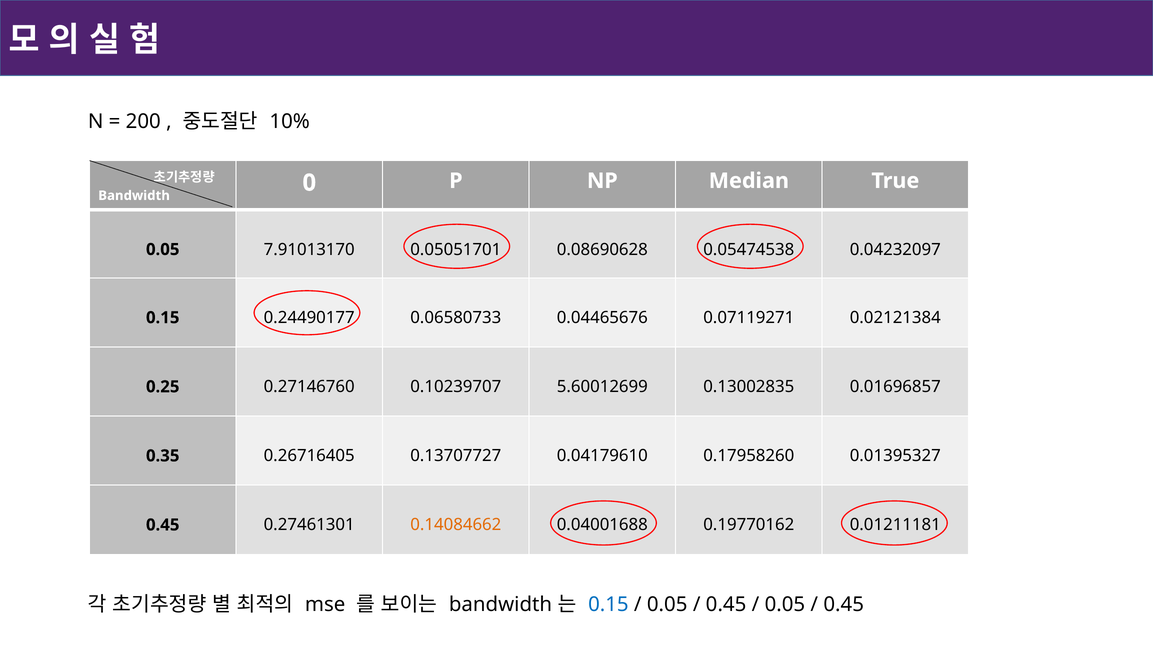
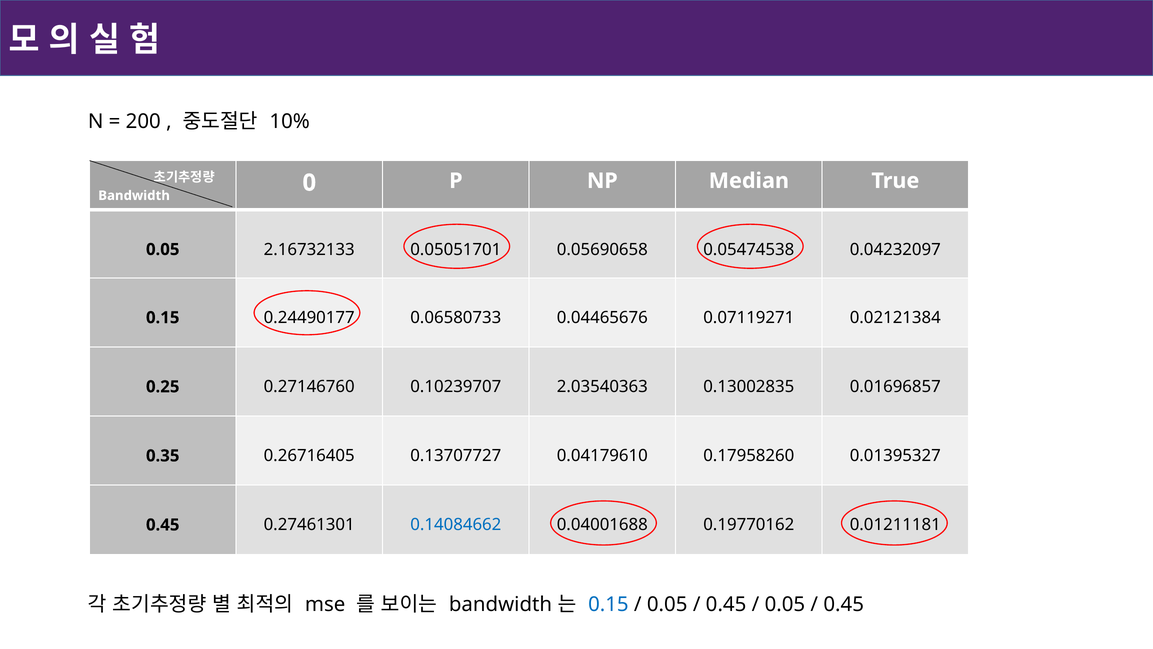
7.91013170: 7.91013170 -> 2.16732133
0.08690628: 0.08690628 -> 0.05690658
5.60012699: 5.60012699 -> 2.03540363
0.14084662 colour: orange -> blue
